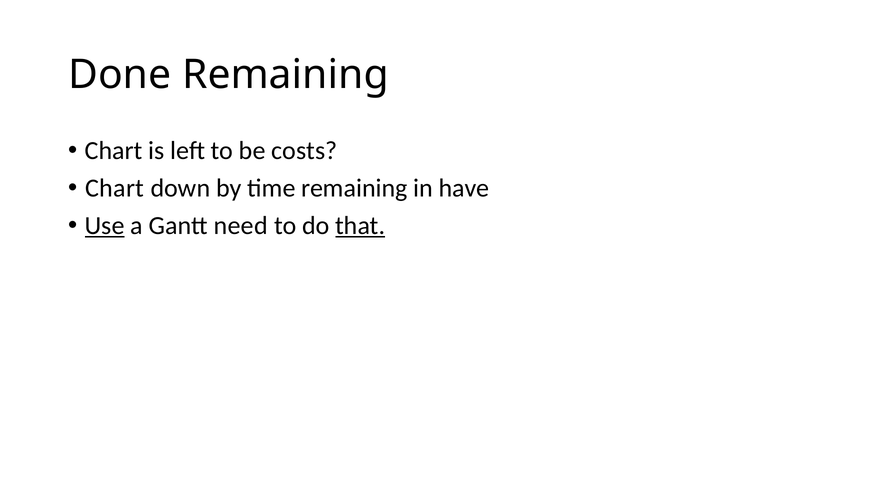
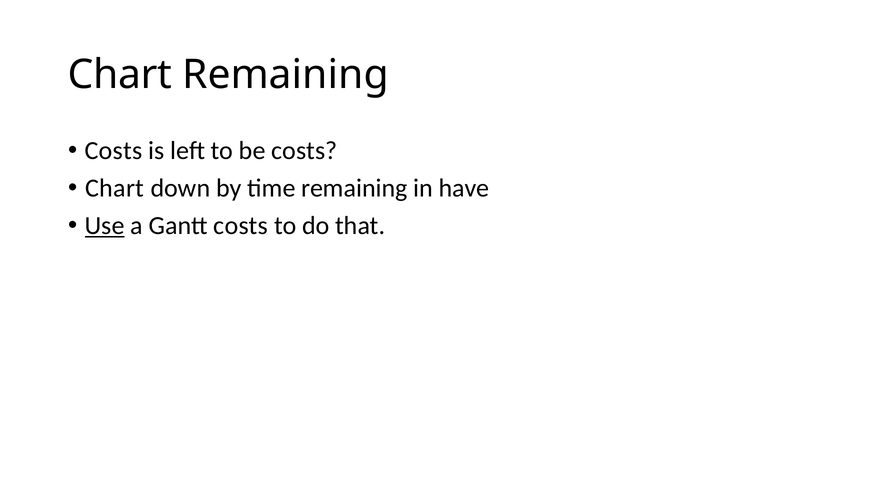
Done at (120, 75): Done -> Chart
Chart at (114, 151): Chart -> Costs
Gantt need: need -> costs
that underline: present -> none
